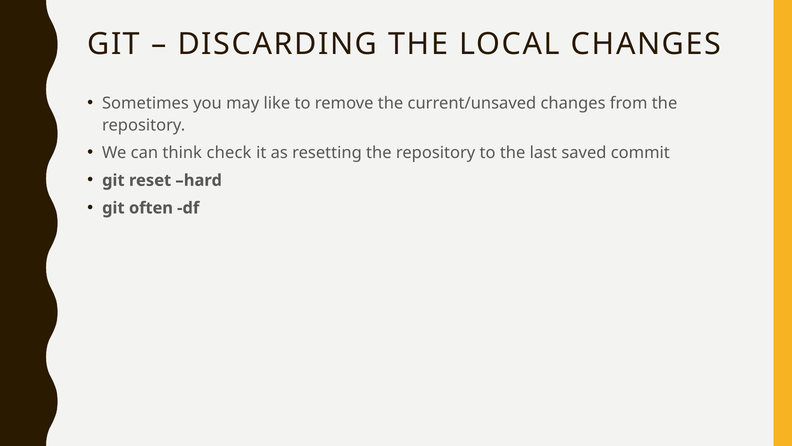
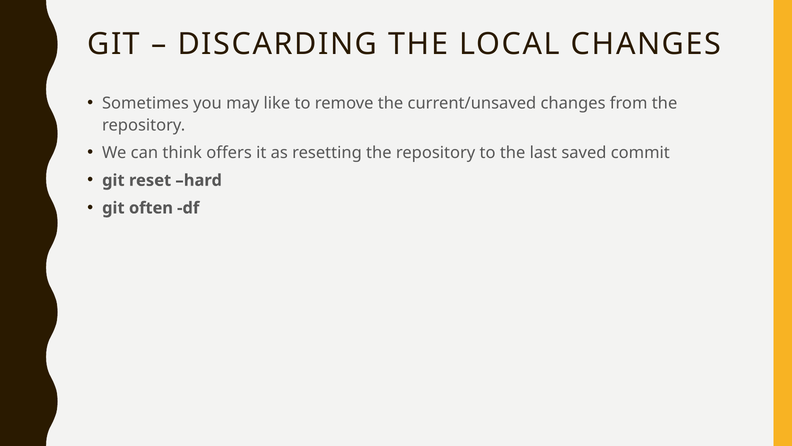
check: check -> offers
